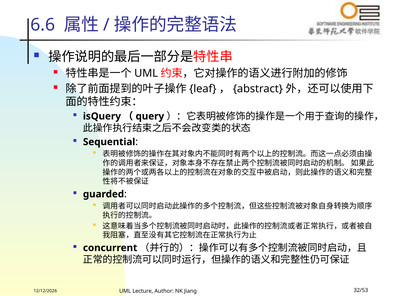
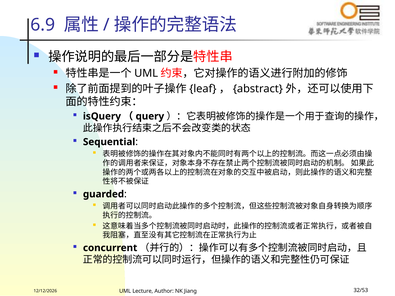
6.6: 6.6 -> 6.9
